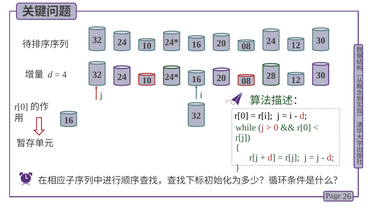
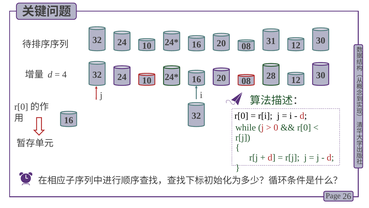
24 at (271, 41): 24 -> 31
